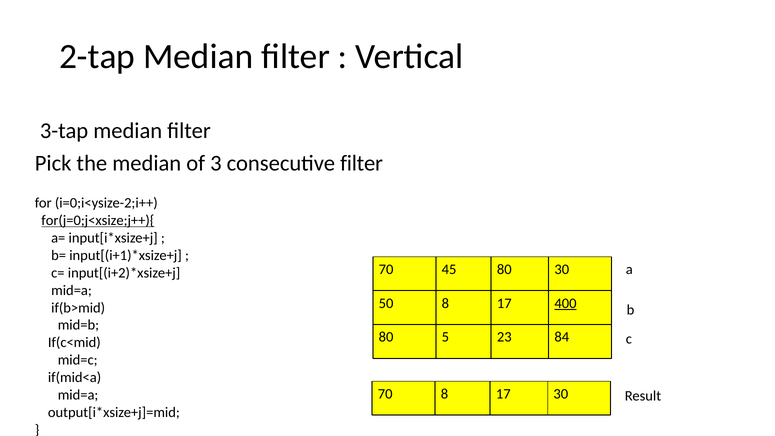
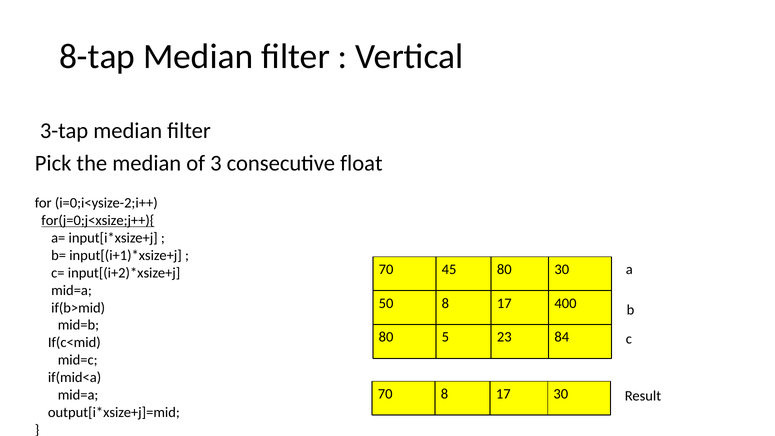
2-tap: 2-tap -> 8-tap
consecutive filter: filter -> float
400 underline: present -> none
